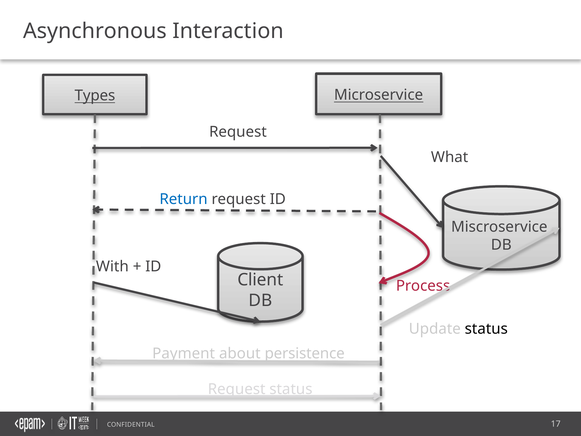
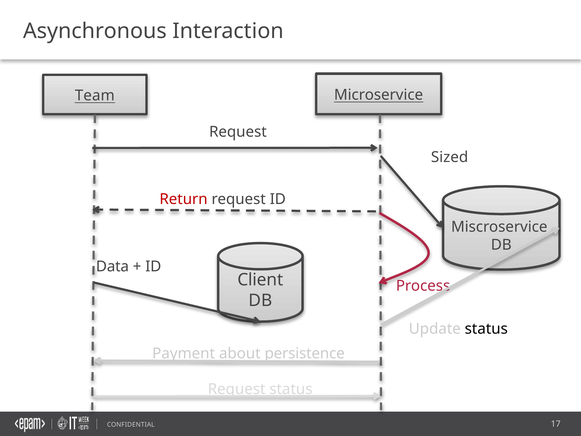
Types: Types -> Team
What: What -> Sized
Return colour: blue -> red
With: With -> Data
